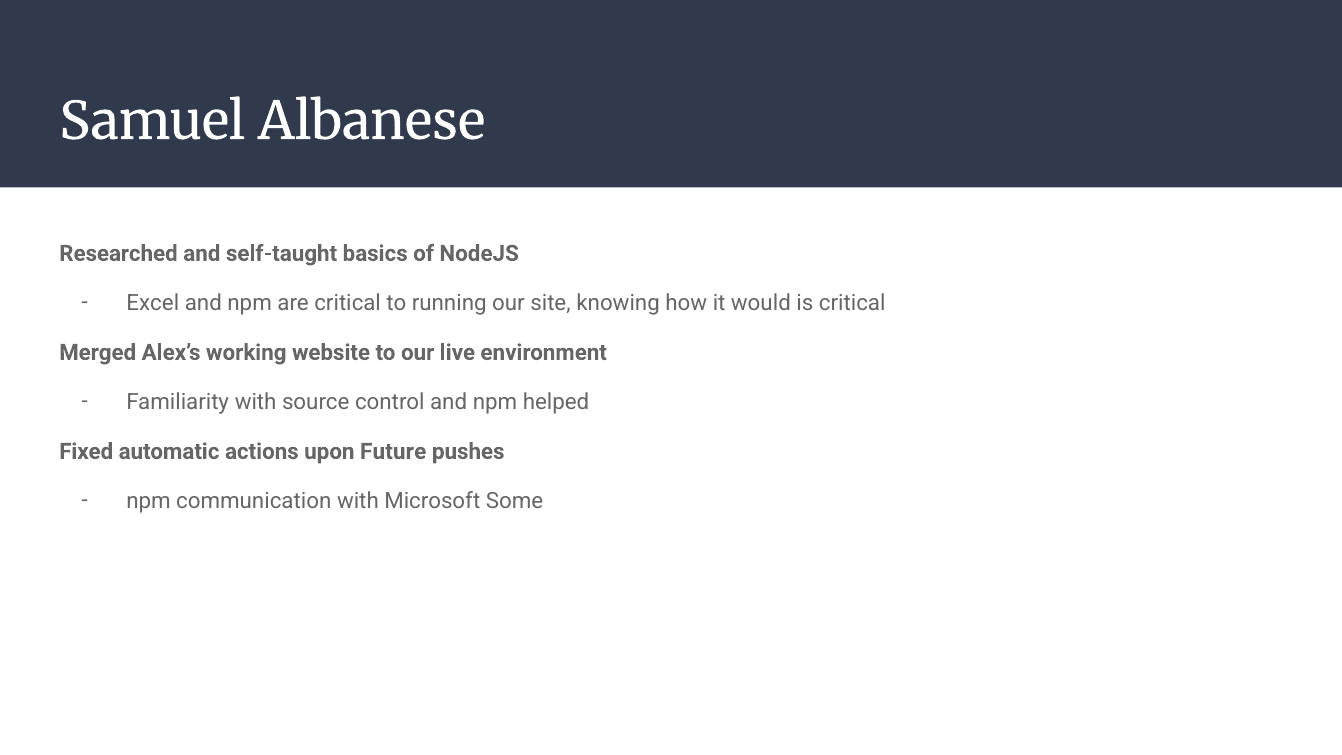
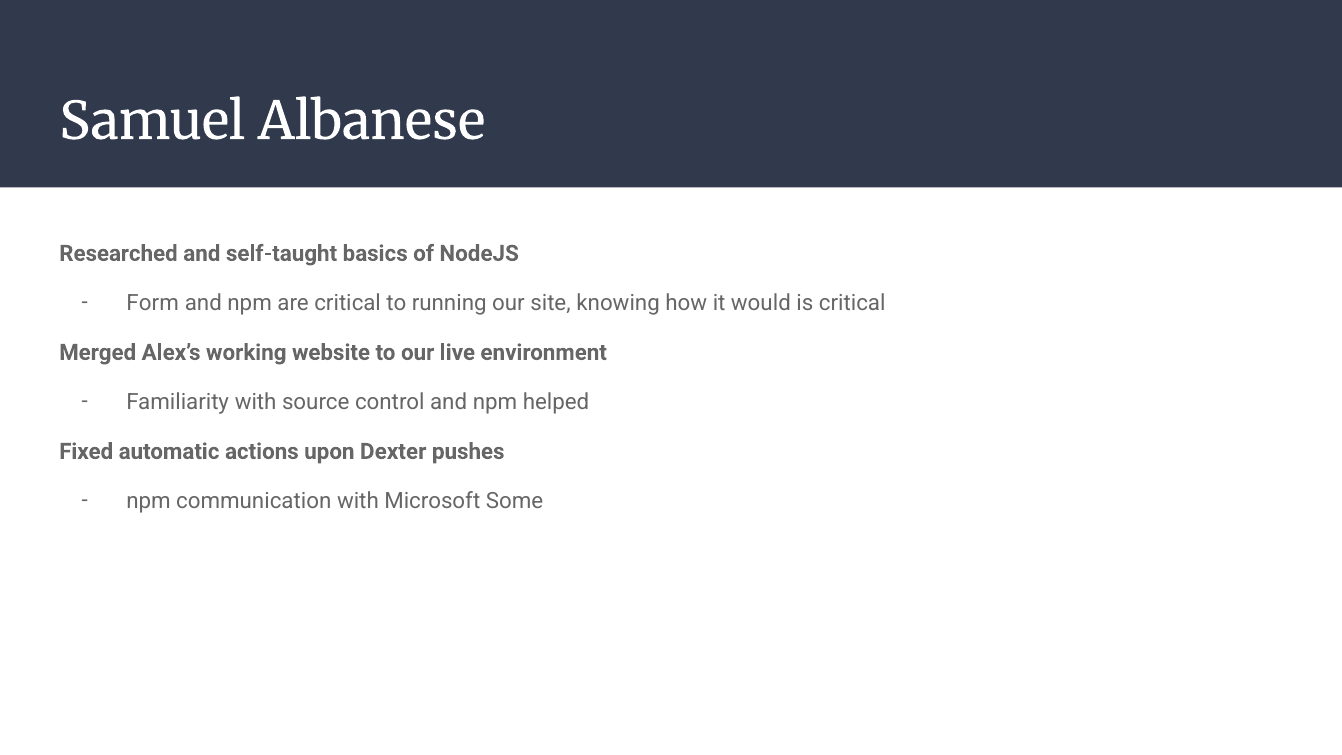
Excel: Excel -> Form
Future: Future -> Dexter
